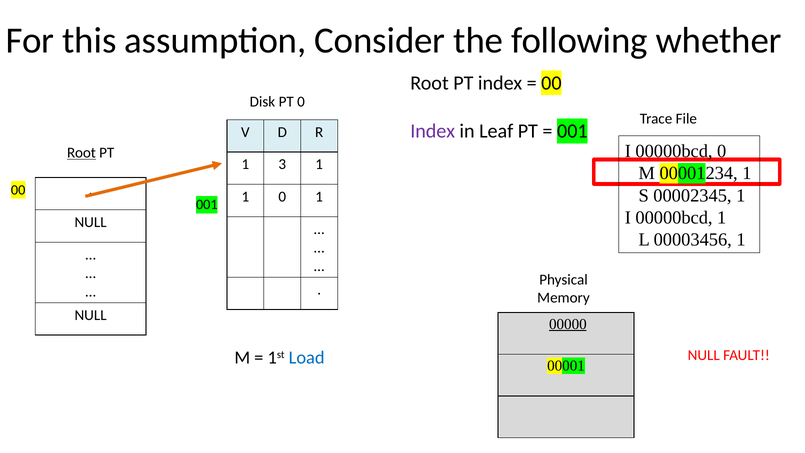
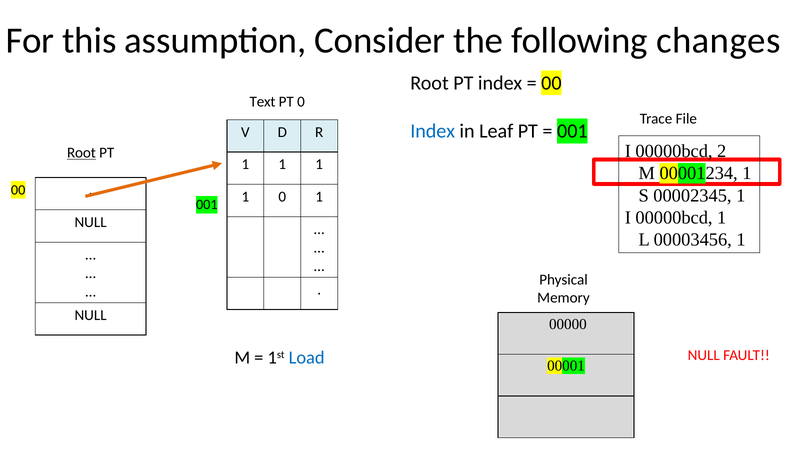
whether: whether -> changes
Disk: Disk -> Text
Index at (433, 131) colour: purple -> blue
00000bcd 0: 0 -> 2
3 at (282, 164): 3 -> 1
00000 underline: present -> none
